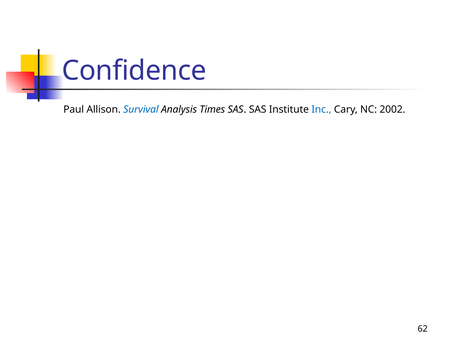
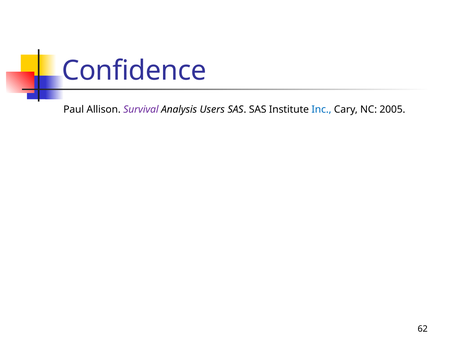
Survival colour: blue -> purple
Times: Times -> Users
2002: 2002 -> 2005
